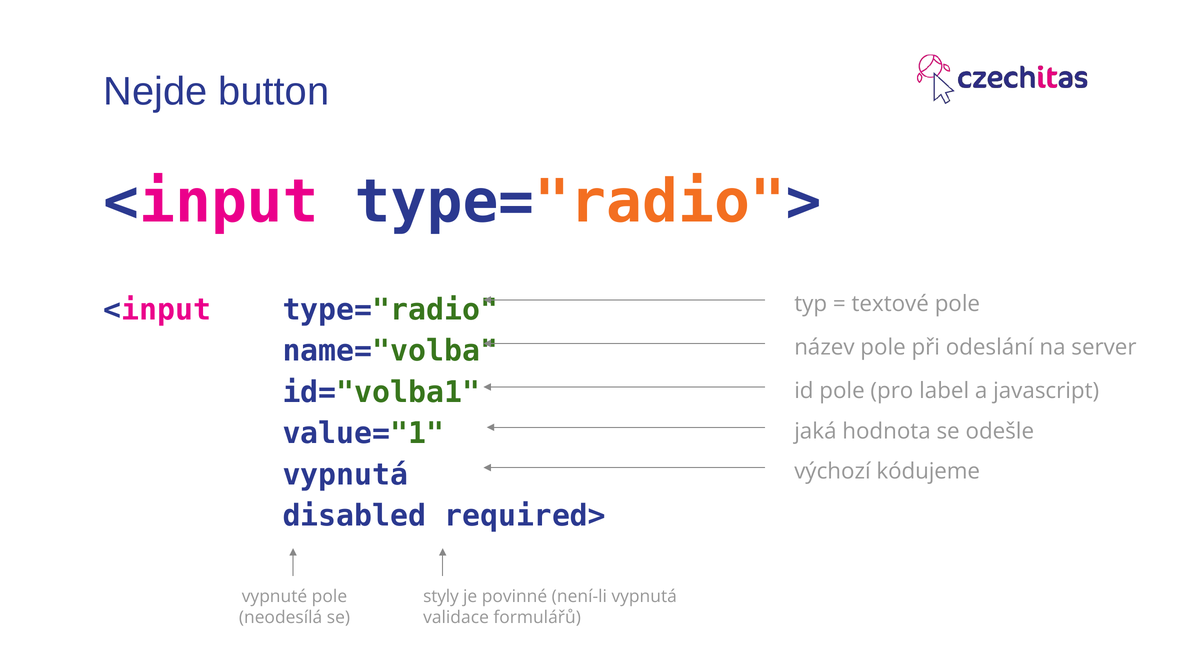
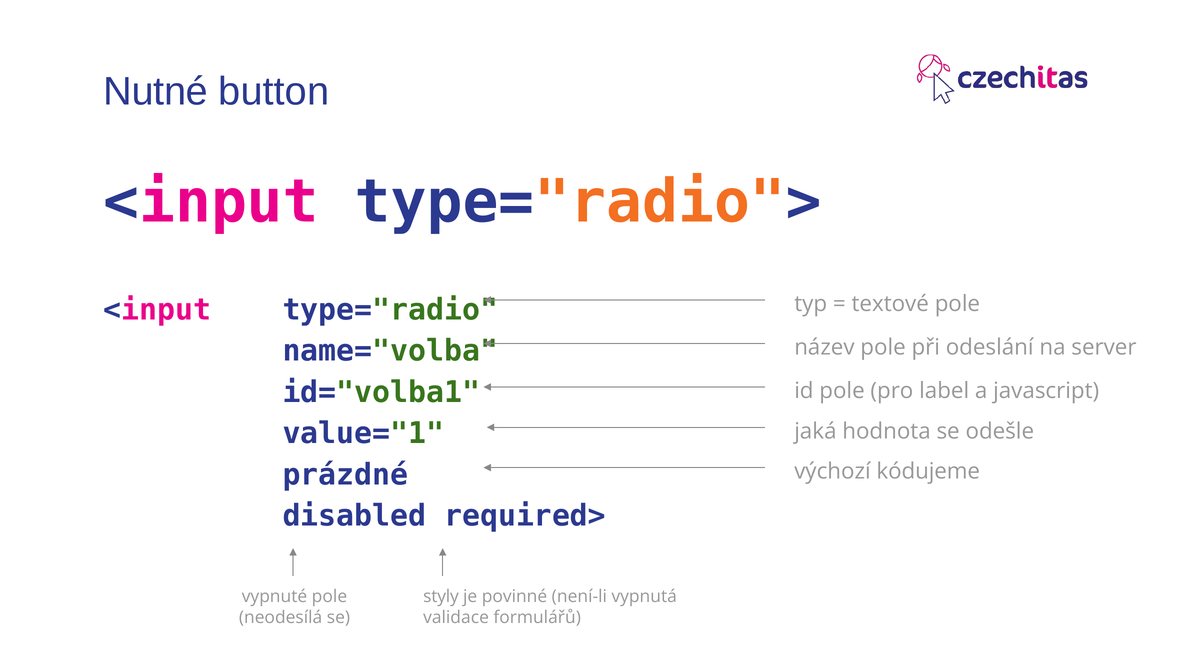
Nejde: Nejde -> Nutné
vypnutá at (345, 474): vypnutá -> prázdné
